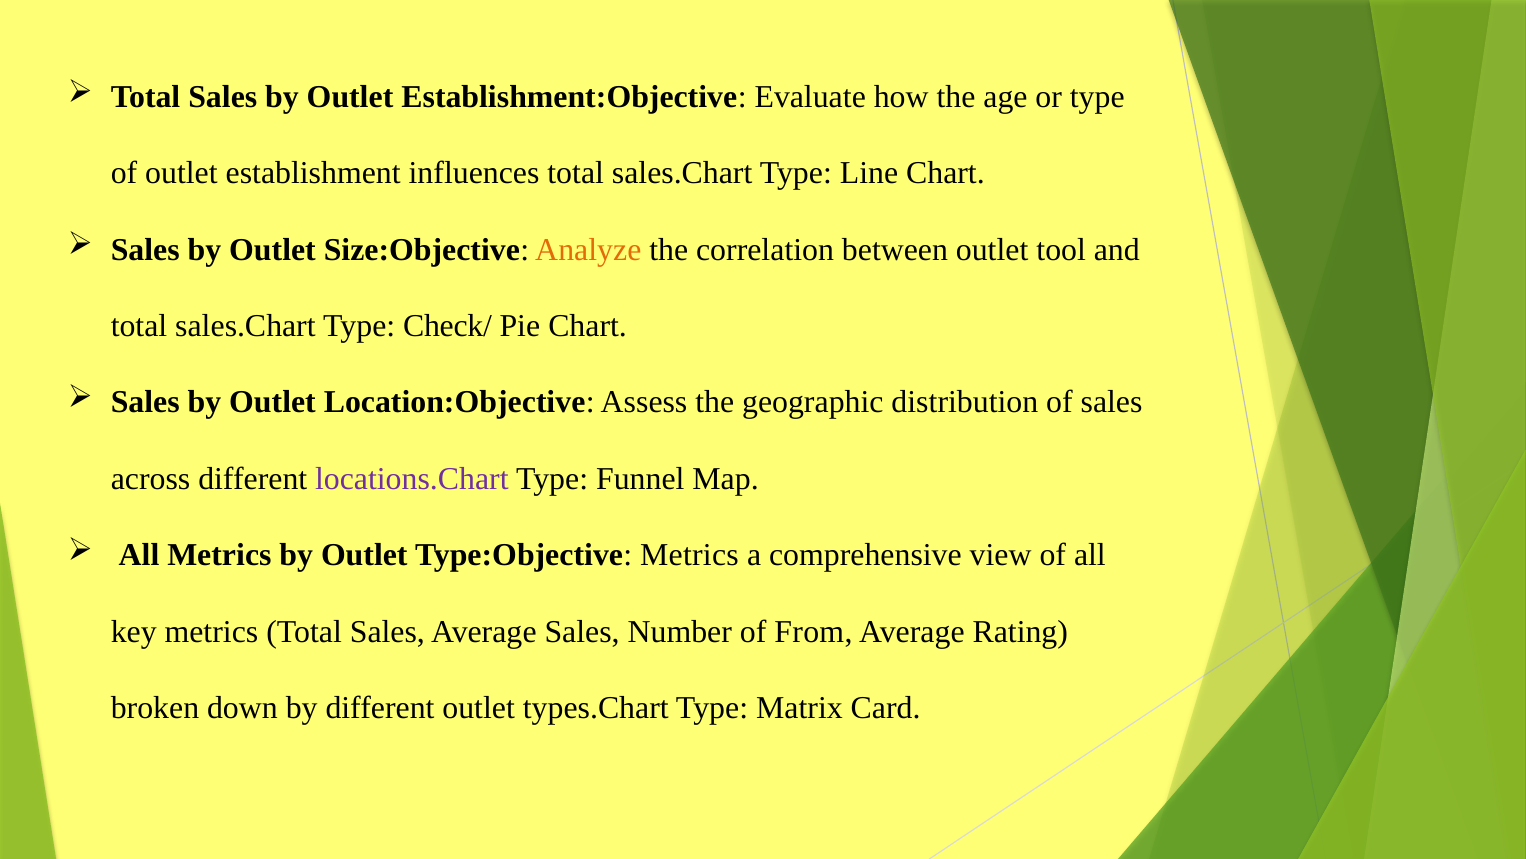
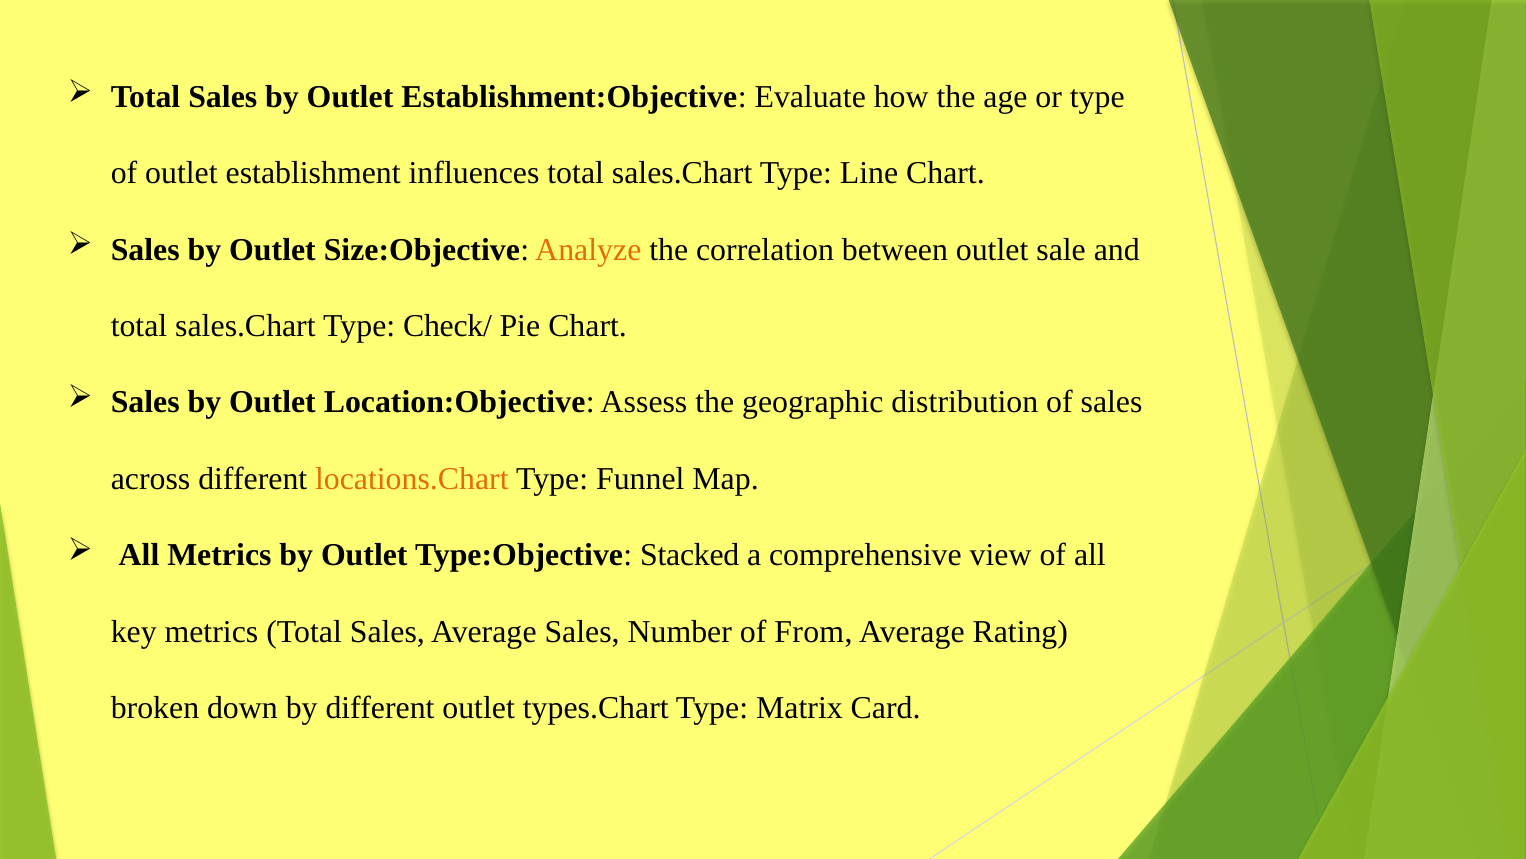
tool: tool -> sale
locations.Chart colour: purple -> orange
Type:Objective Metrics: Metrics -> Stacked
